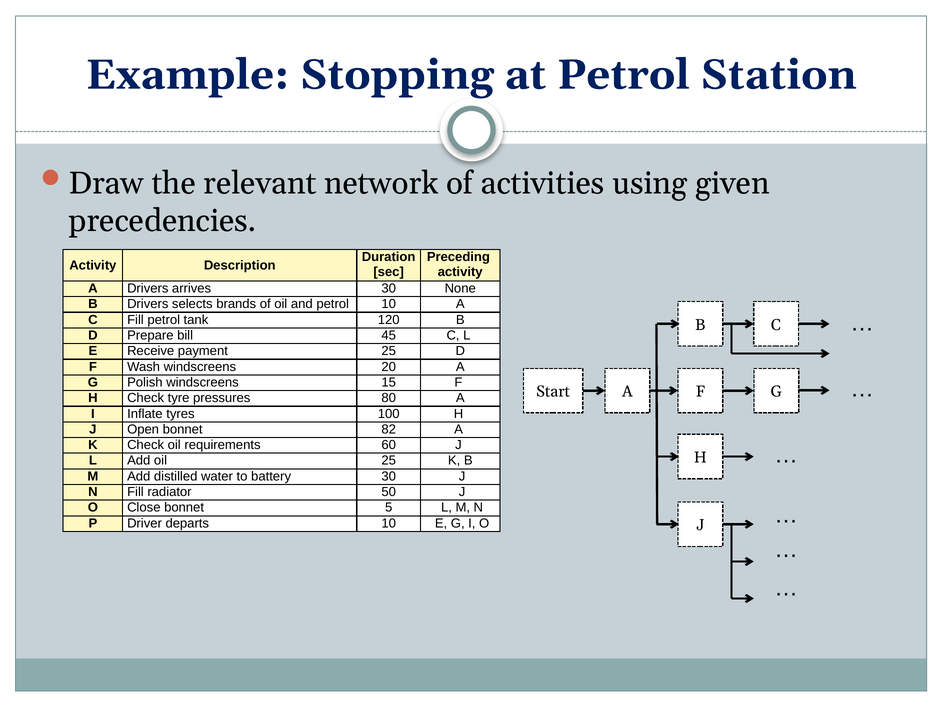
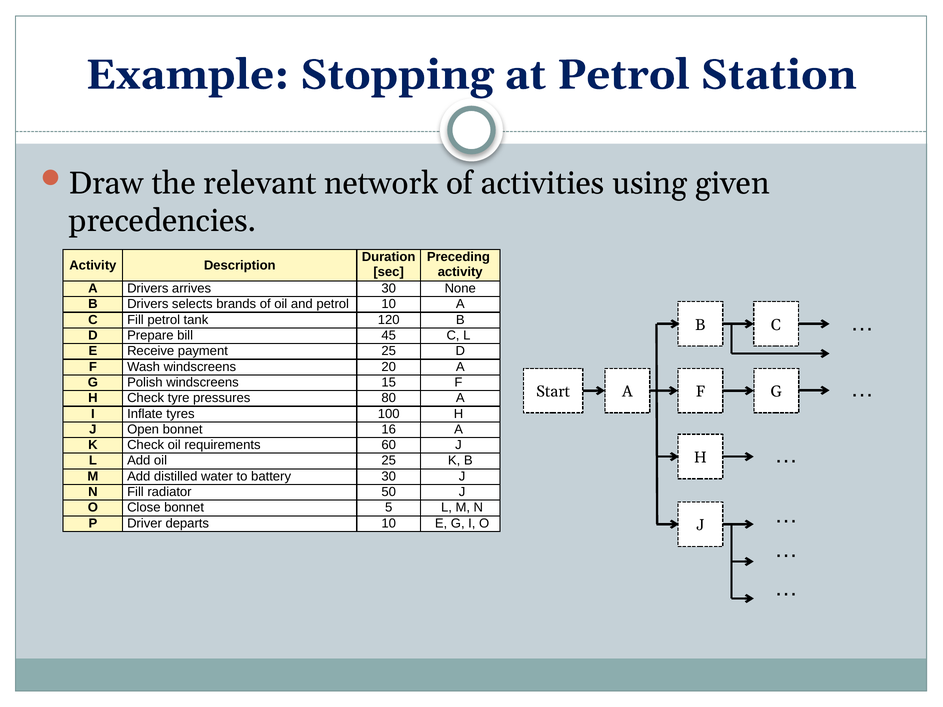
82: 82 -> 16
